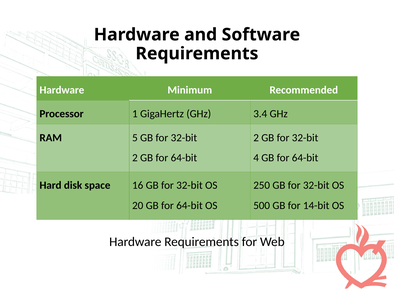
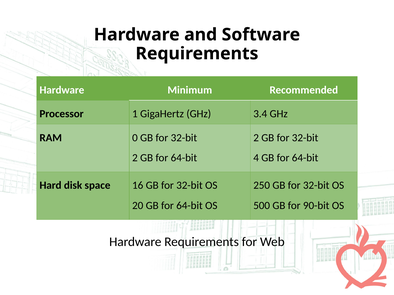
5: 5 -> 0
14-bit: 14-bit -> 90-bit
